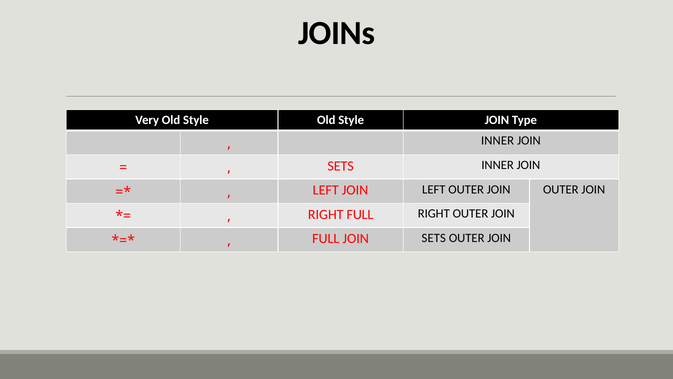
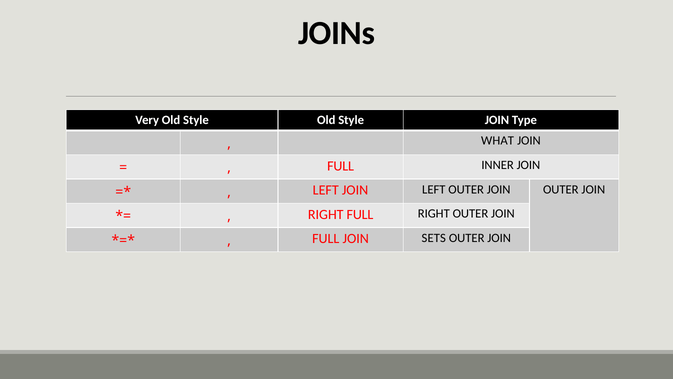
INNER at (498, 141): INNER -> WHAT
SETS at (341, 166): SETS -> FULL
